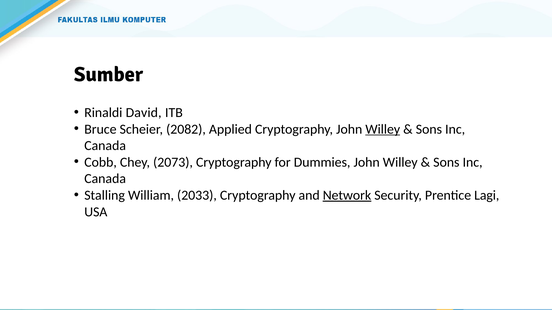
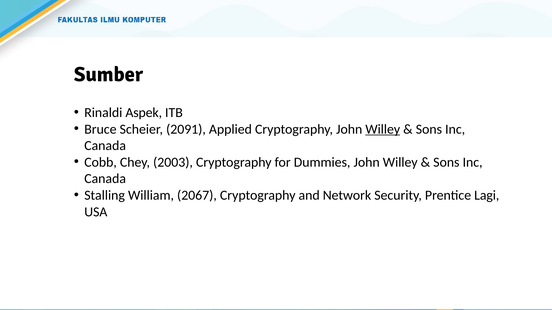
David: David -> Aspek
2082: 2082 -> 2091
2073: 2073 -> 2003
2033: 2033 -> 2067
Network underline: present -> none
